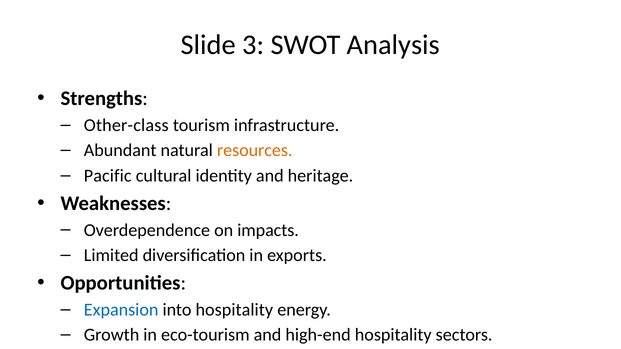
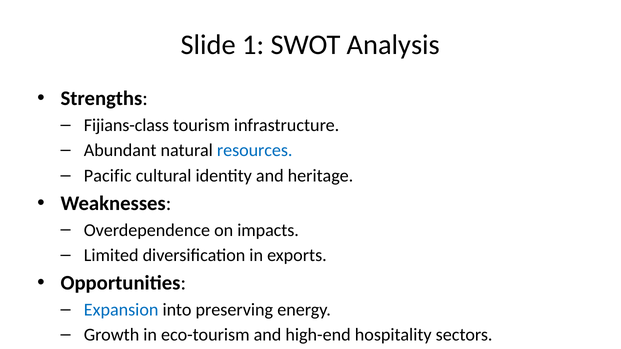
3: 3 -> 1
Other-class: Other-class -> Fijians-class
resources colour: orange -> blue
into hospitality: hospitality -> preserving
